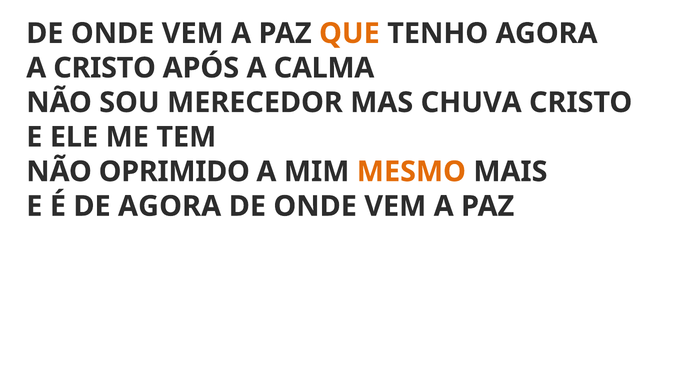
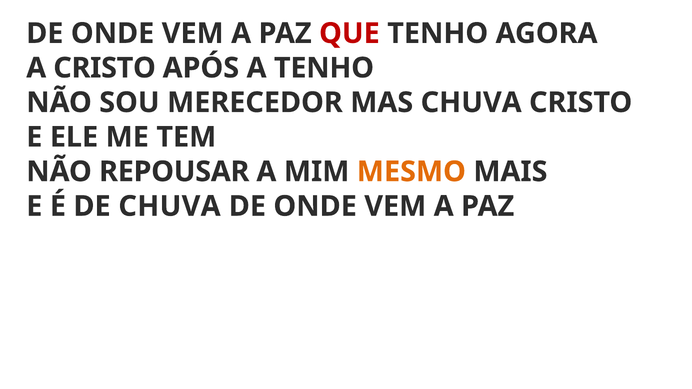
QUE colour: orange -> red
A CALMA: CALMA -> TENHO
OPRIMIDO: OPRIMIDO -> REPOUSAR
DE AGORA: AGORA -> CHUVA
